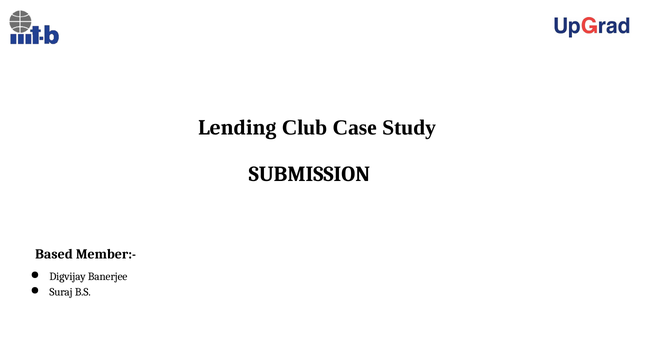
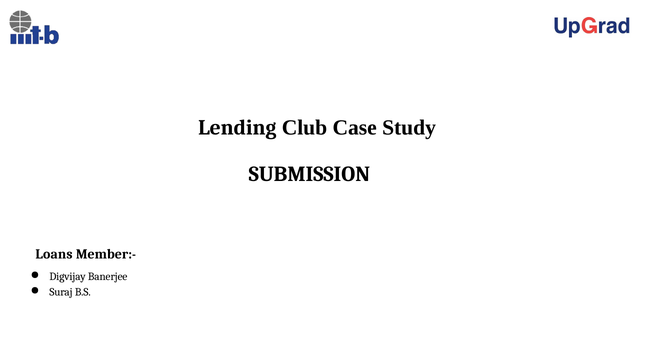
Based: Based -> Loans
